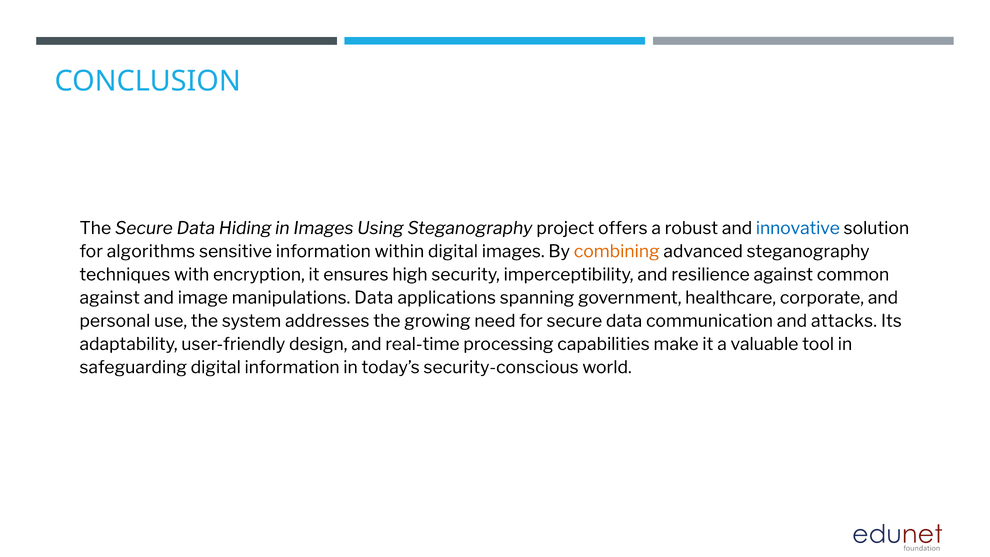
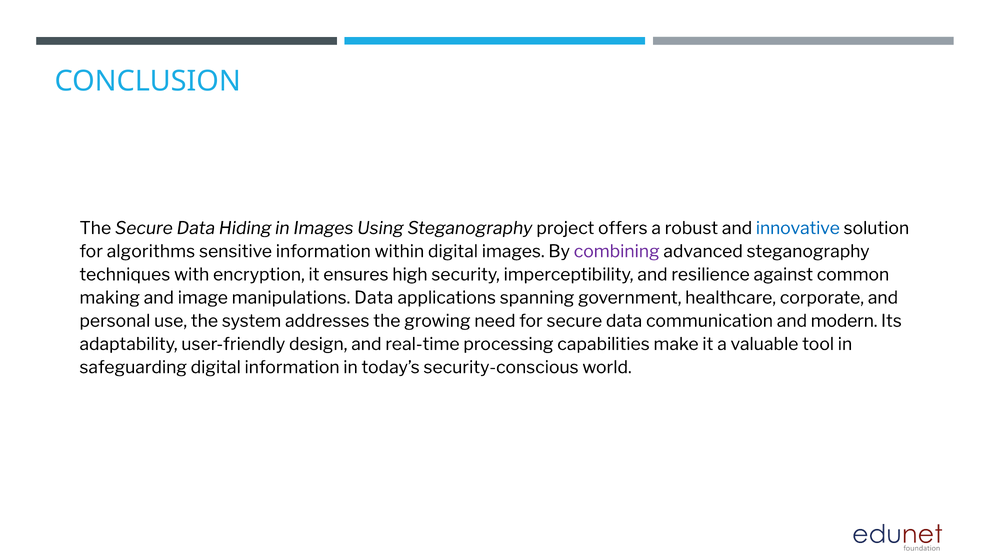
combining colour: orange -> purple
against at (110, 298): against -> making
attacks: attacks -> modern
